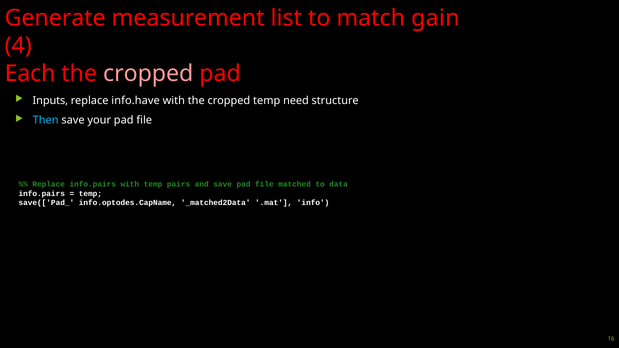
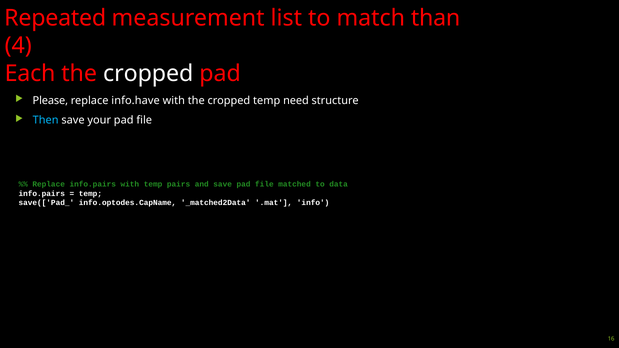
Generate: Generate -> Repeated
gain: gain -> than
cropped at (148, 74) colour: pink -> white
Inputs: Inputs -> Please
